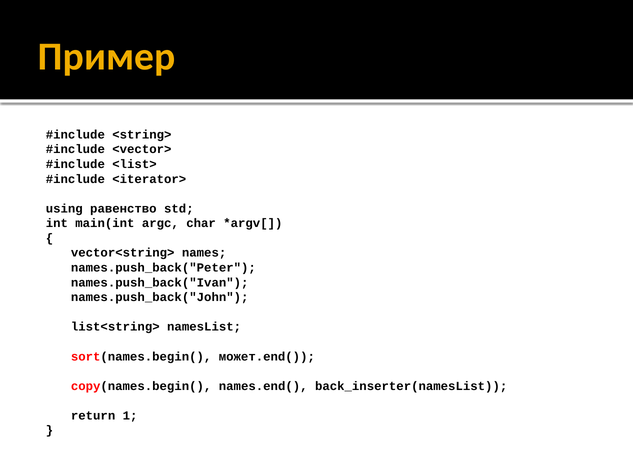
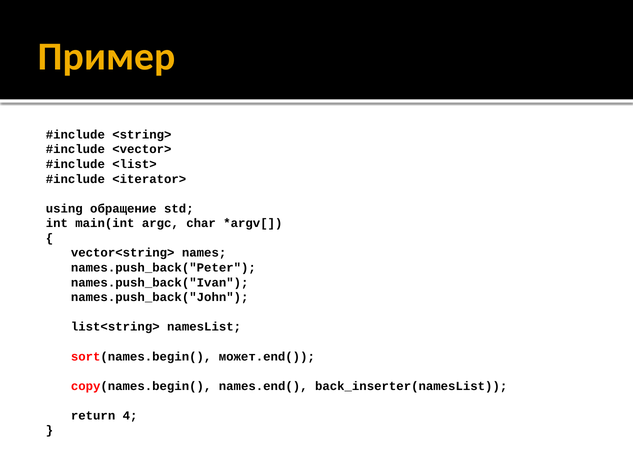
равенство: равенство -> обращение
1: 1 -> 4
